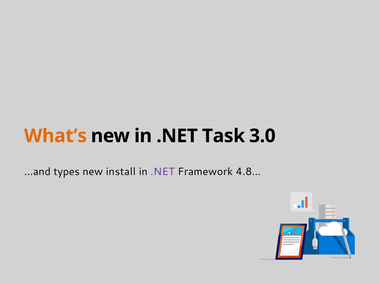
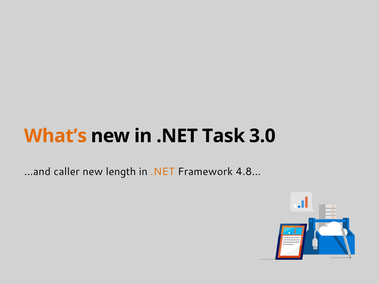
types: types -> caller
install: install -> length
.NET at (163, 172) colour: purple -> orange
